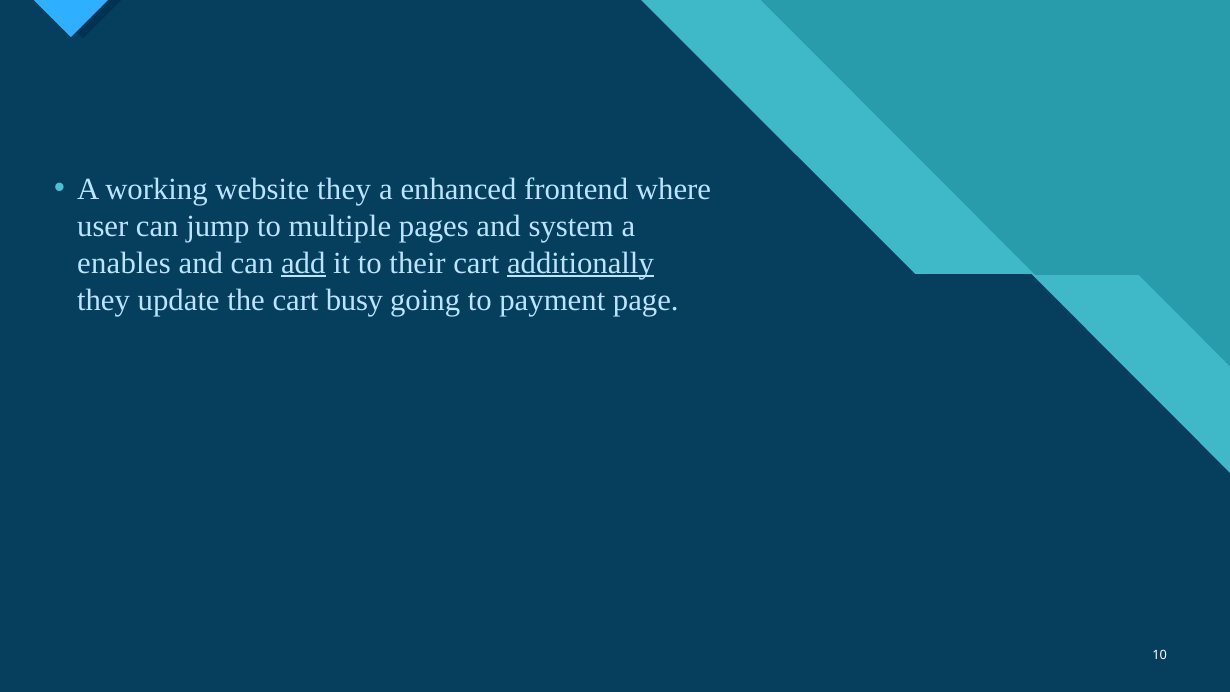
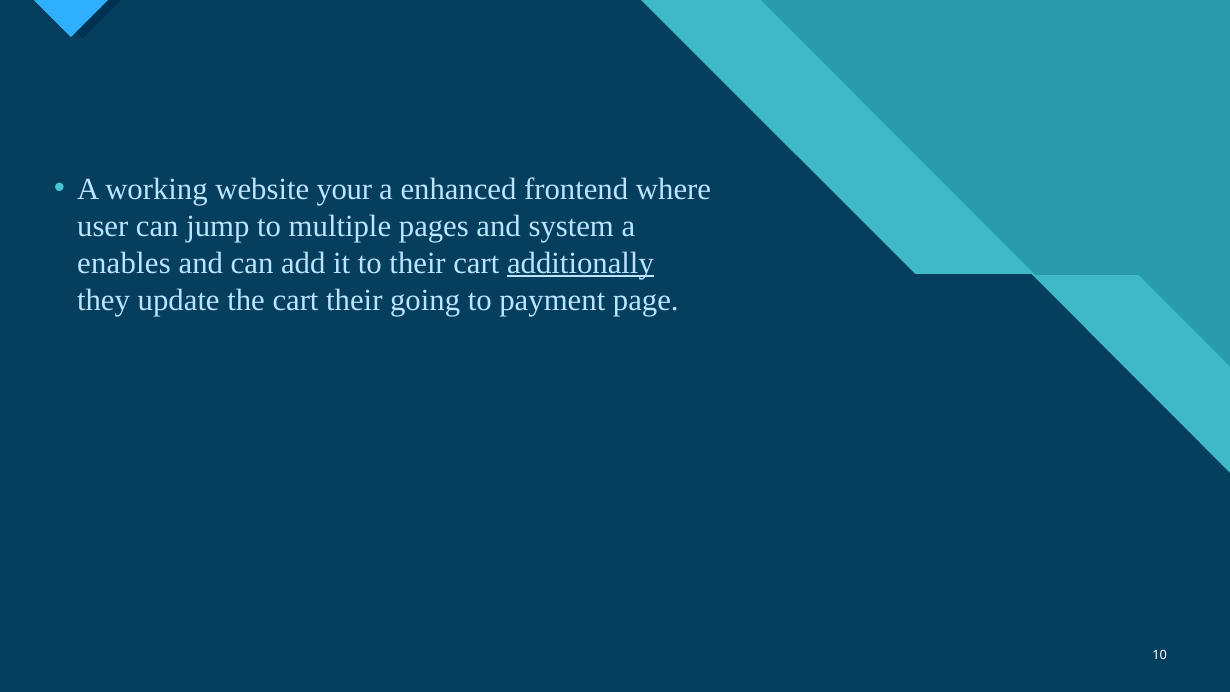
website they: they -> your
add underline: present -> none
cart busy: busy -> their
